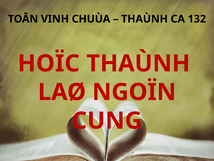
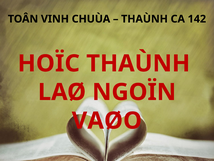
132: 132 -> 142
CUNG: CUNG -> VAØO
